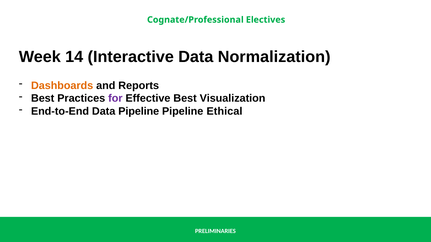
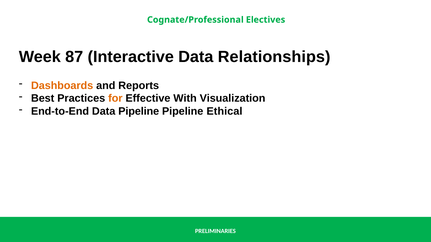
14: 14 -> 87
Normalization: Normalization -> Relationships
for colour: purple -> orange
Effective Best: Best -> With
